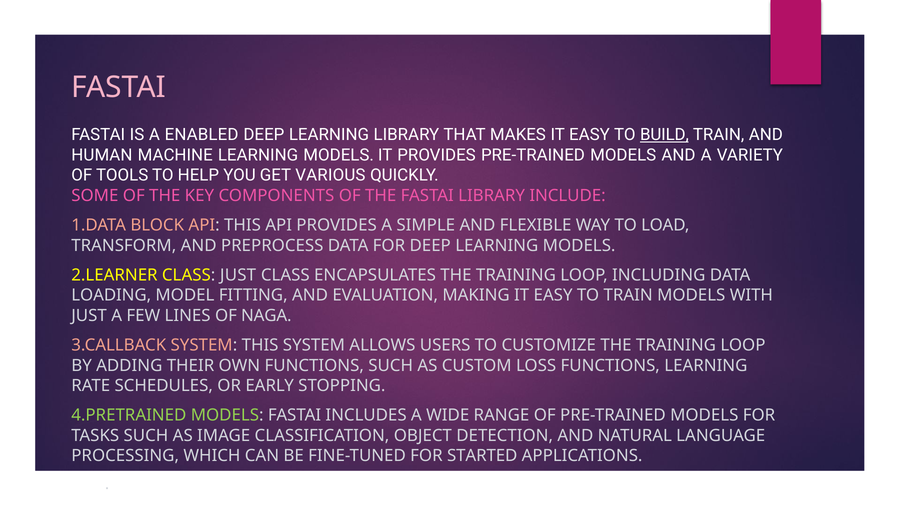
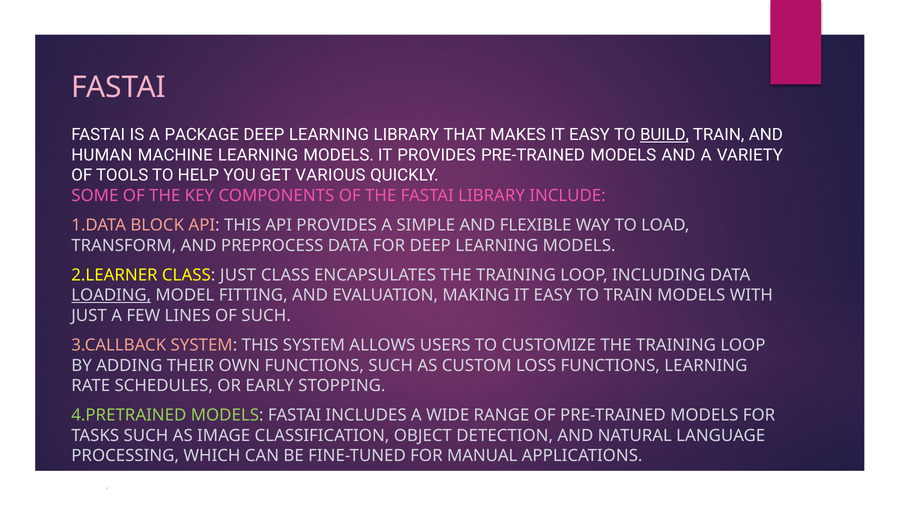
ENABLED: ENABLED -> PACKAGE
LOADING underline: none -> present
OF NAGA: NAGA -> SUCH
STARTED: STARTED -> MANUAL
